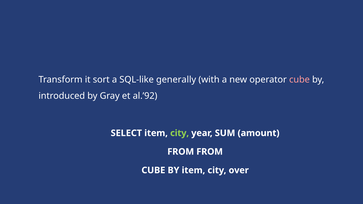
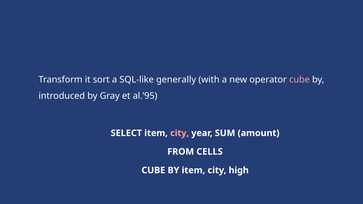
al.’92: al.’92 -> al.’95
city at (180, 133) colour: light green -> pink
FROM FROM: FROM -> CELLS
over: over -> high
